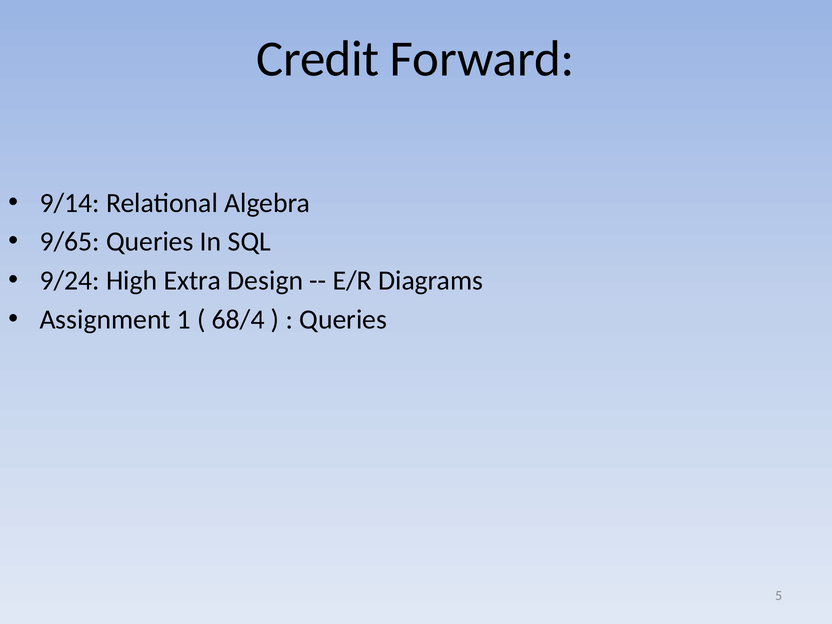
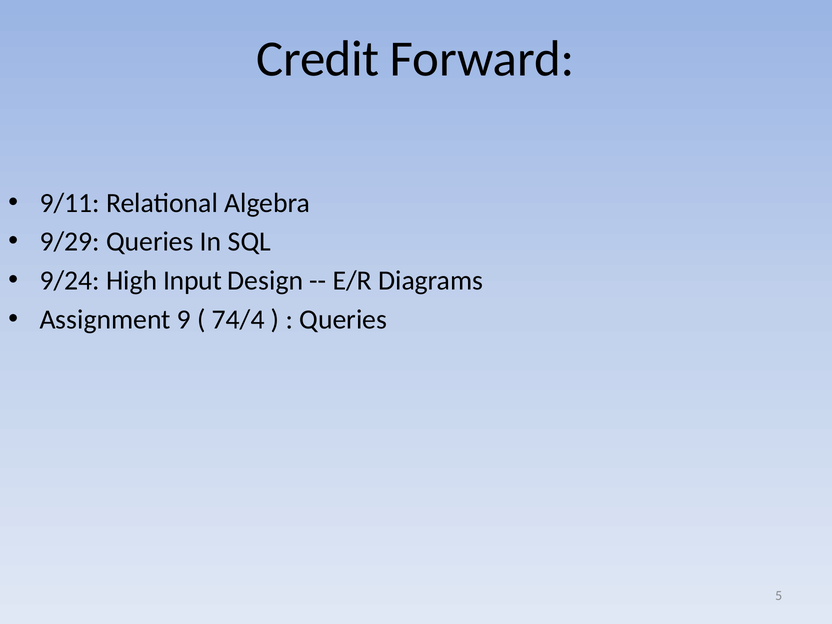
9/14: 9/14 -> 9/11
9/65: 9/65 -> 9/29
Extra: Extra -> Input
1: 1 -> 9
68/4: 68/4 -> 74/4
